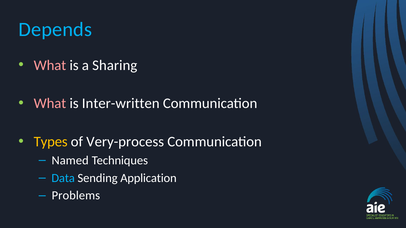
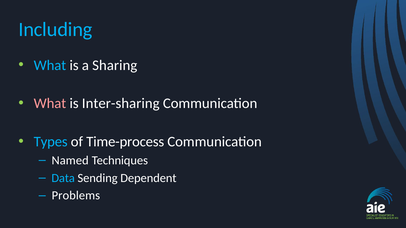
Depends: Depends -> Including
What at (50, 65) colour: pink -> light blue
Inter-written: Inter-written -> Inter-sharing
Types colour: yellow -> light blue
Very-process: Very-process -> Time-process
Application: Application -> Dependent
